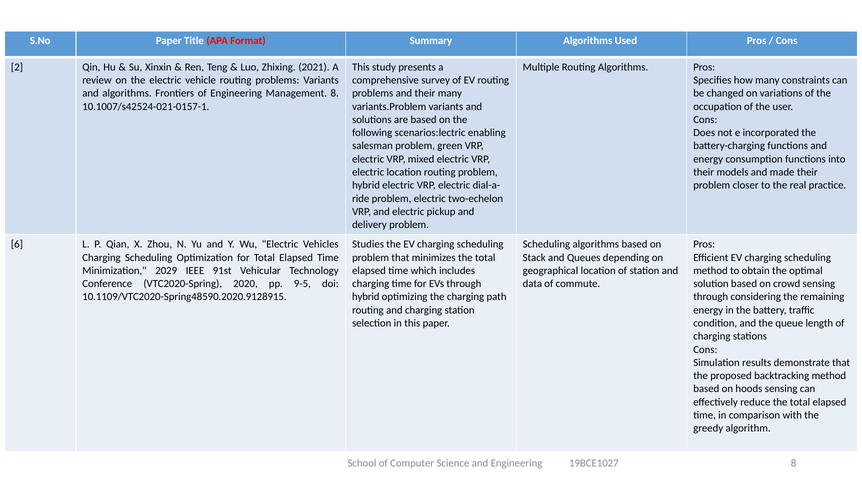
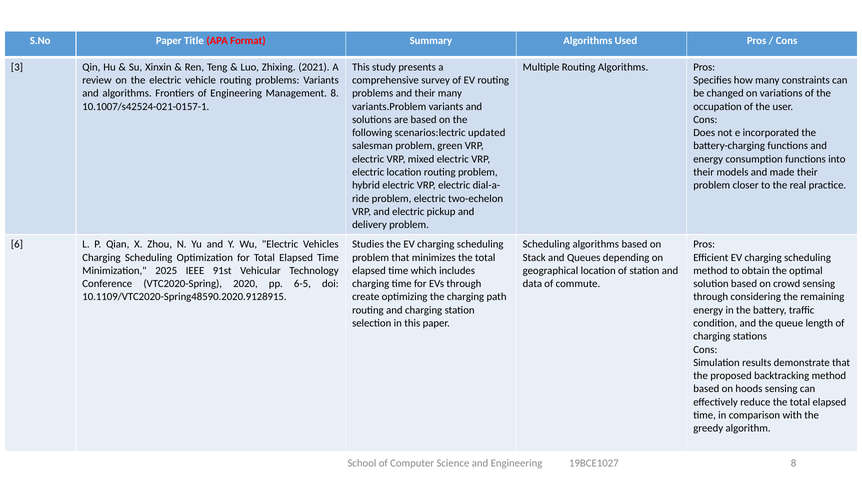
2: 2 -> 3
enabling: enabling -> updated
2029: 2029 -> 2025
9-5: 9-5 -> 6-5
hybrid at (366, 297): hybrid -> create
